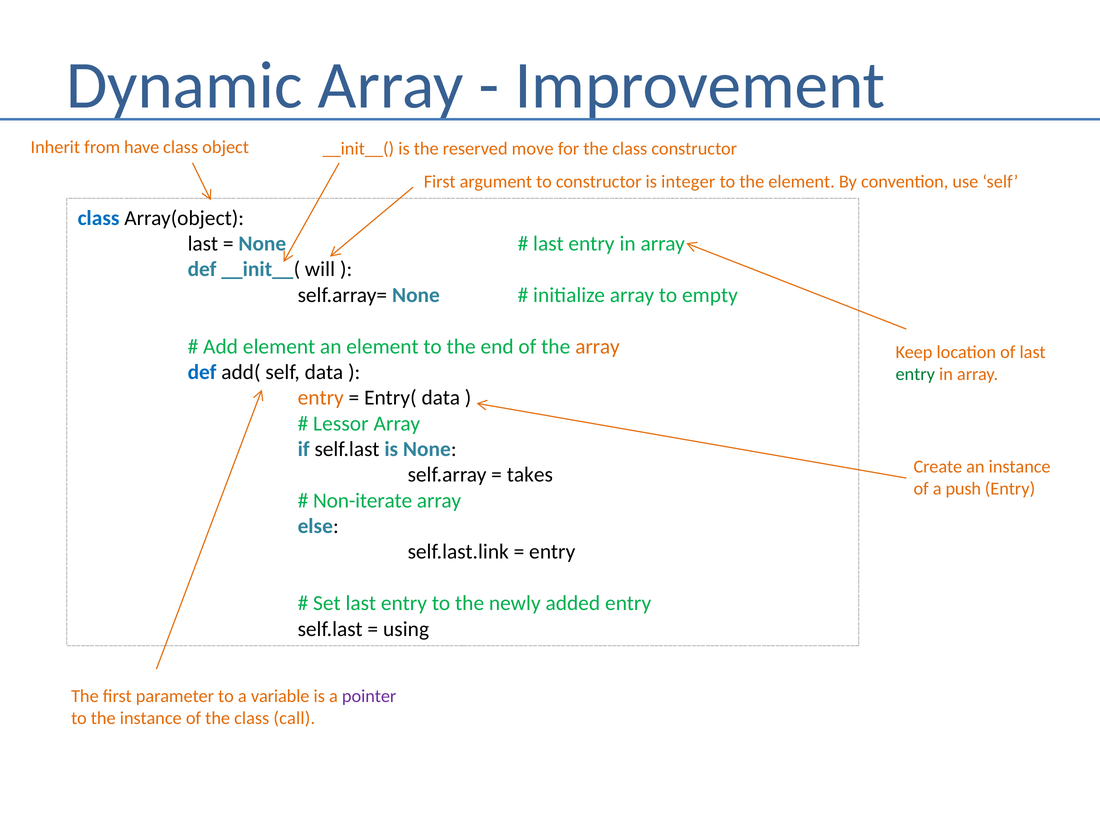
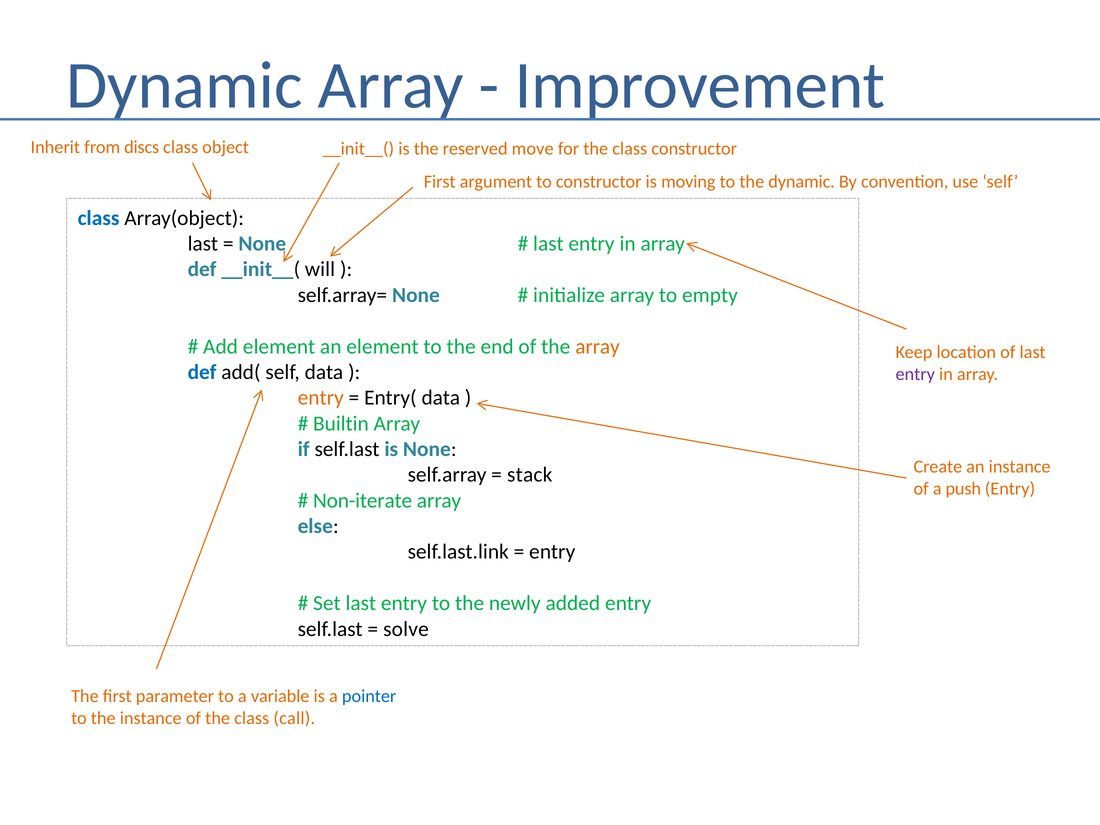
have: have -> discs
integer: integer -> moving
the element: element -> dynamic
entry at (915, 374) colour: green -> purple
Lessor: Lessor -> Builtin
takes: takes -> stack
using: using -> solve
pointer colour: purple -> blue
